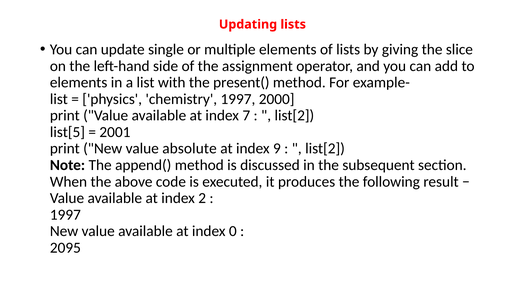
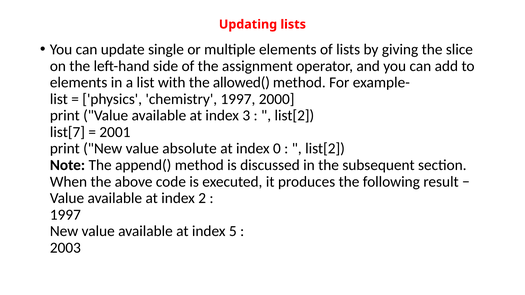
present(: present( -> allowed(
7: 7 -> 3
list[5: list[5 -> list[7
9: 9 -> 0
0: 0 -> 5
2095: 2095 -> 2003
